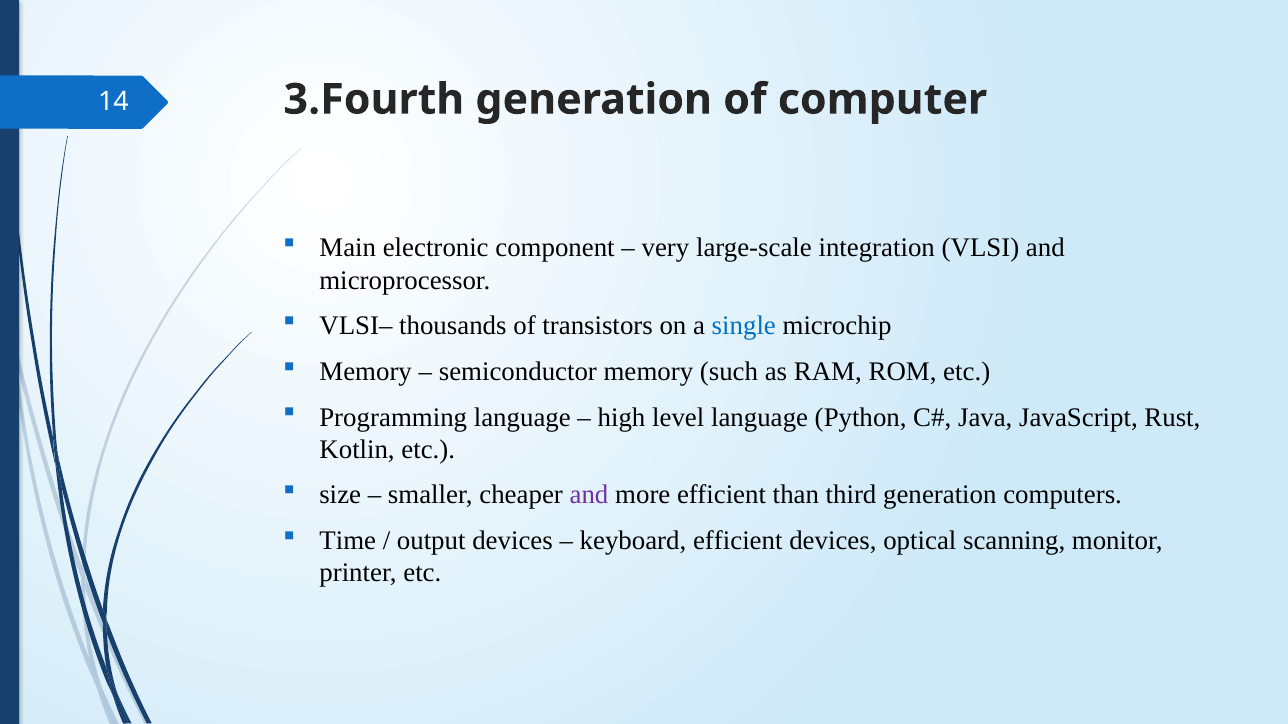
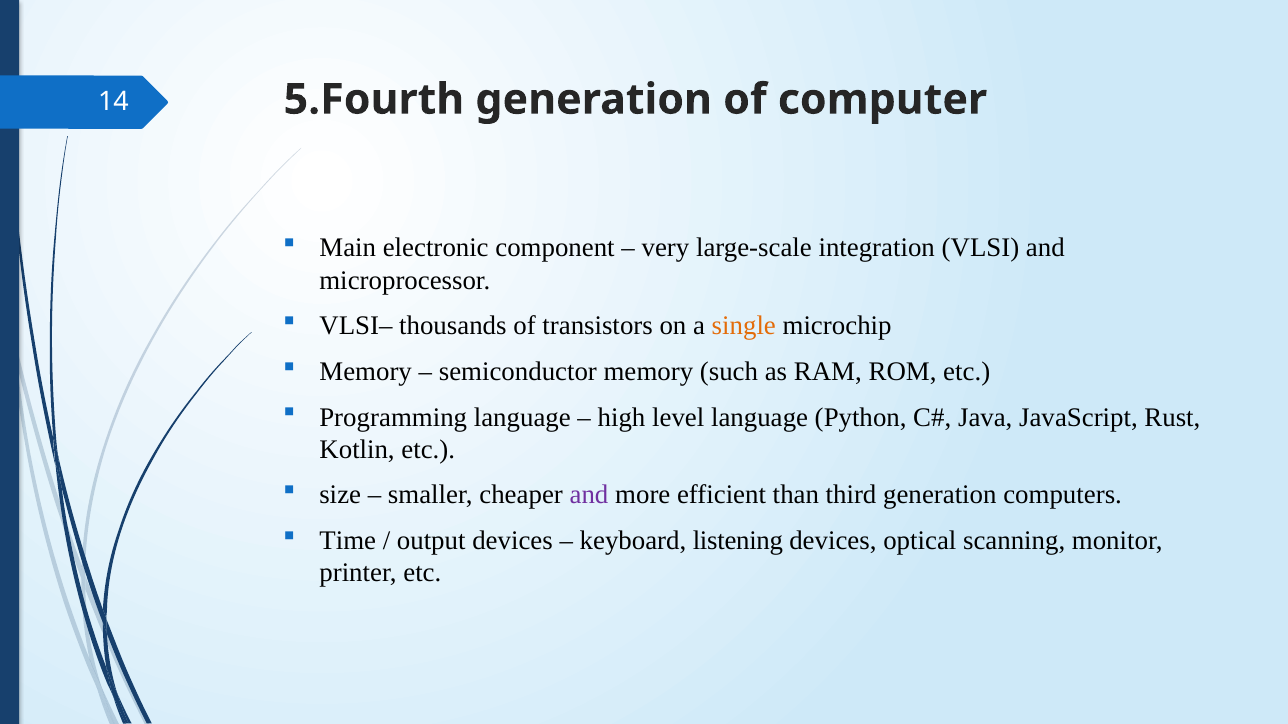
3.Fourth: 3.Fourth -> 5.Fourth
single colour: blue -> orange
keyboard efficient: efficient -> listening
